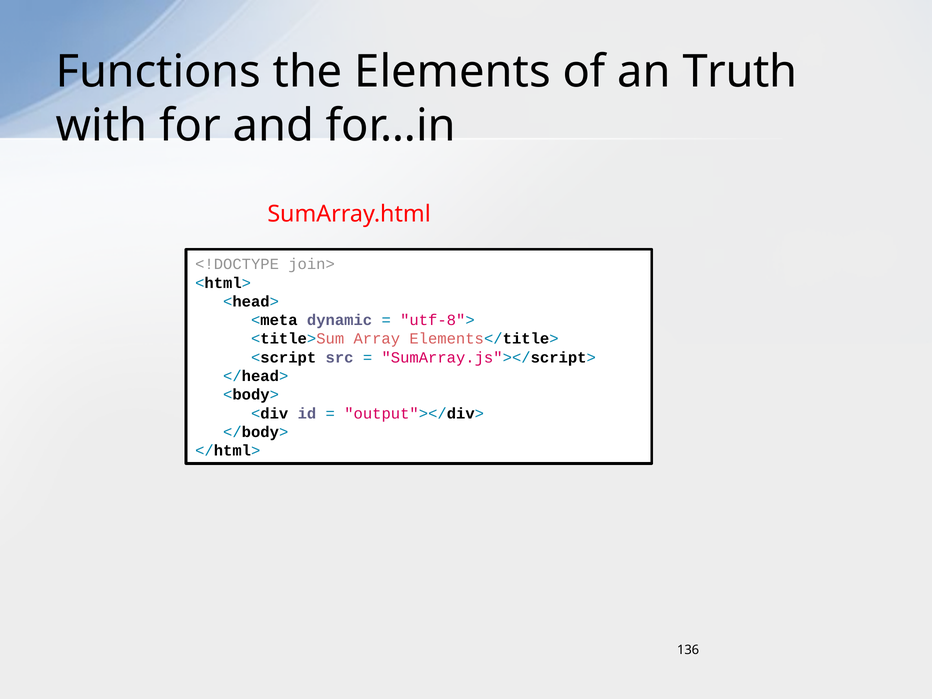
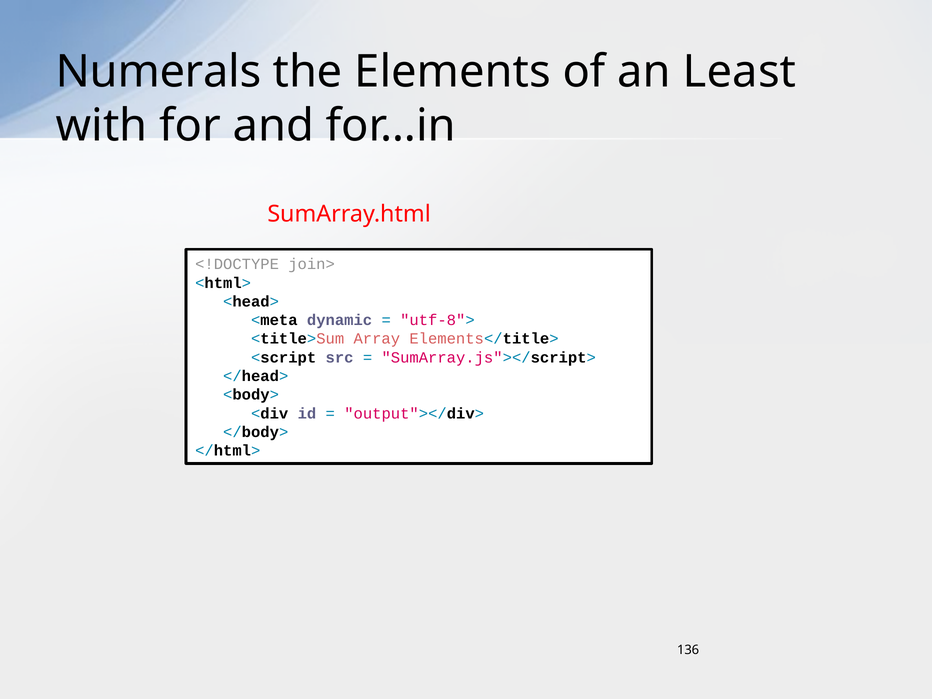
Functions: Functions -> Numerals
Truth: Truth -> Least
